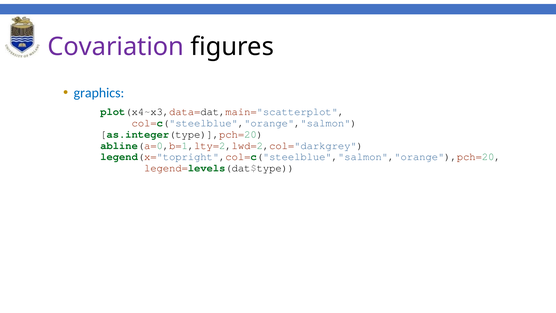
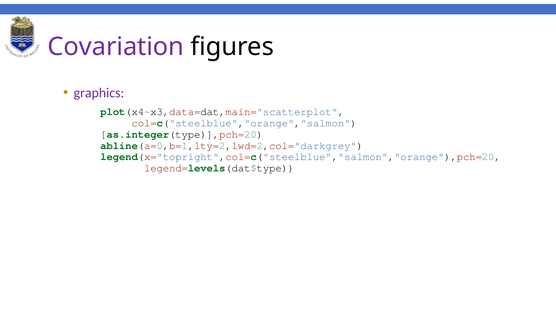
graphics colour: blue -> purple
